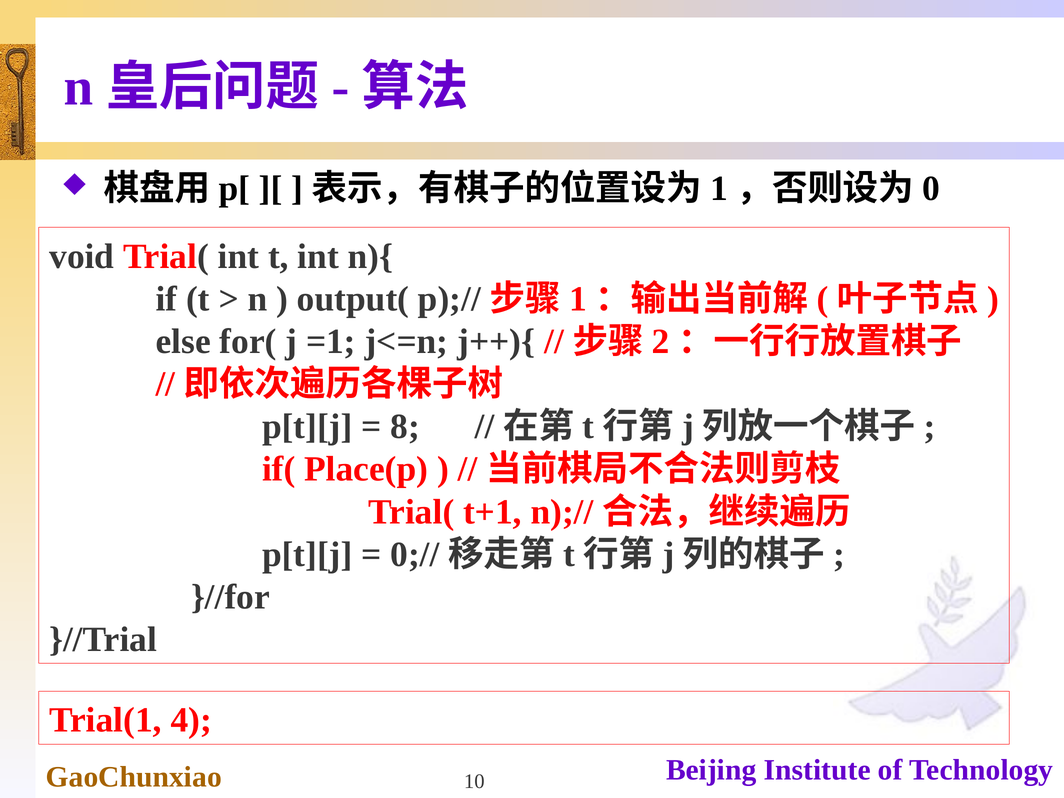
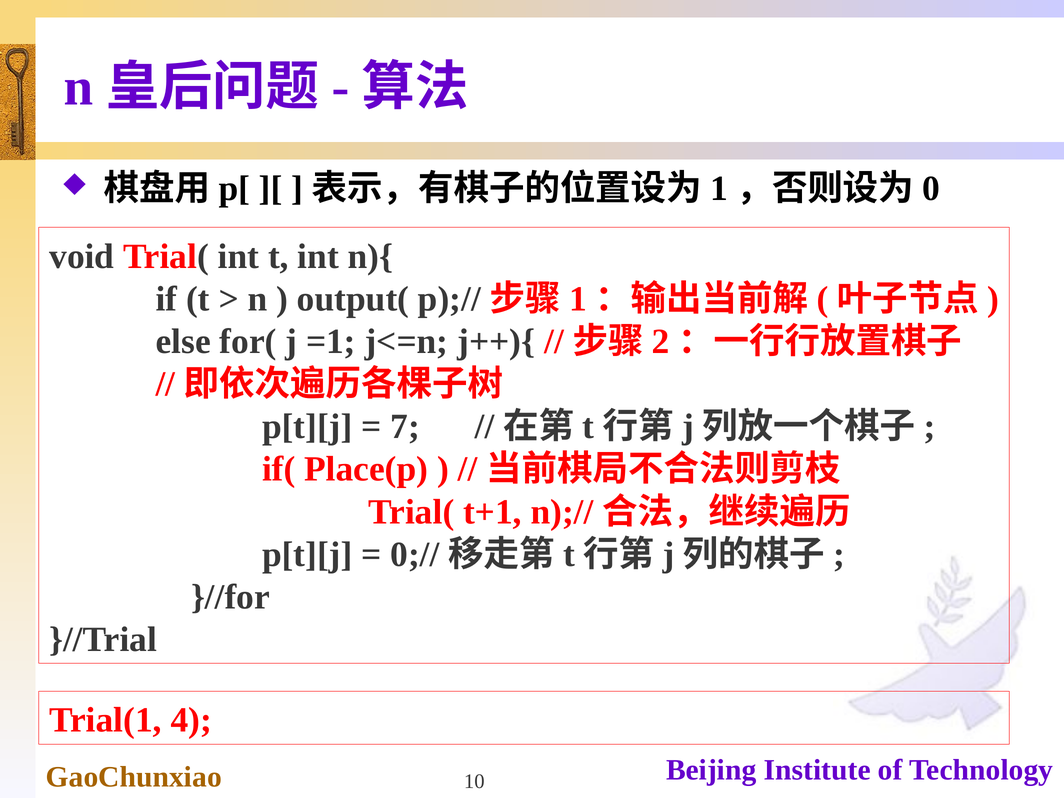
8: 8 -> 7
